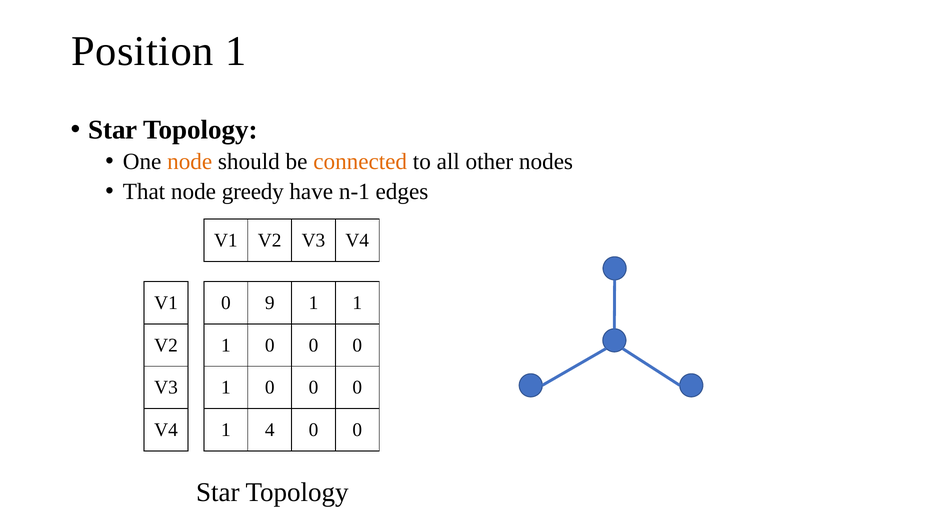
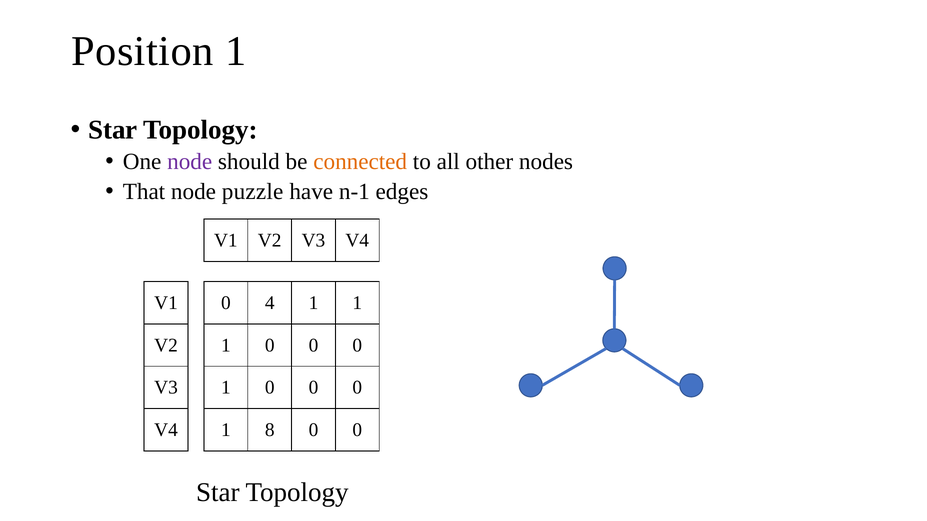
node at (190, 162) colour: orange -> purple
greedy: greedy -> puzzle
9: 9 -> 4
4: 4 -> 8
